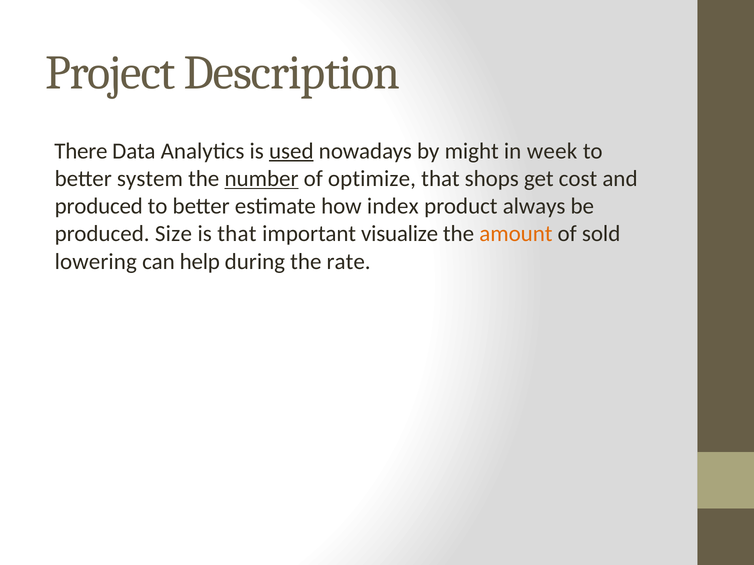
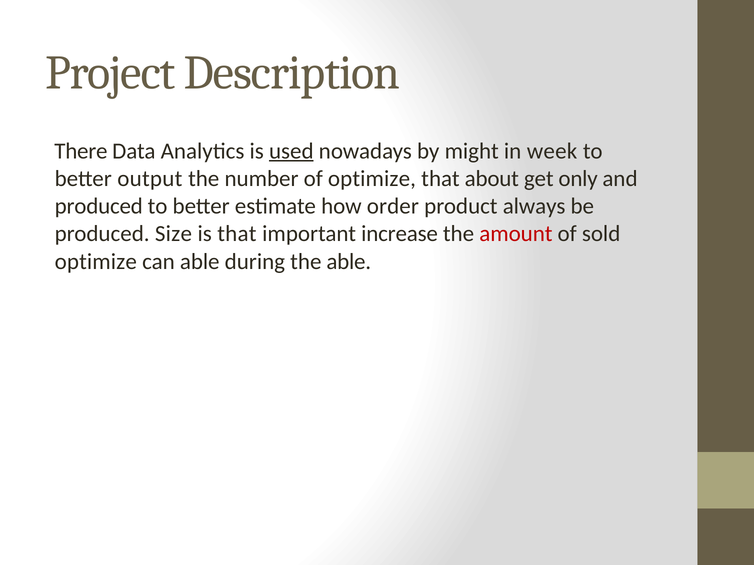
system: system -> output
number underline: present -> none
shops: shops -> about
cost: cost -> only
index: index -> order
visualize: visualize -> increase
amount colour: orange -> red
lowering at (96, 262): lowering -> optimize
can help: help -> able
the rate: rate -> able
